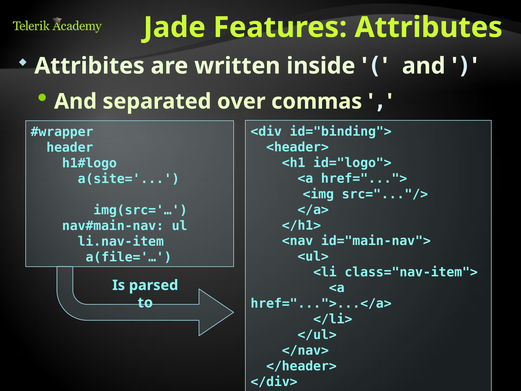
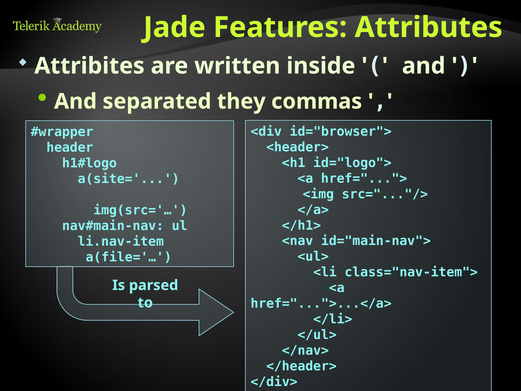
over: over -> they
id="binding">: id="binding"> -> id="browser">
